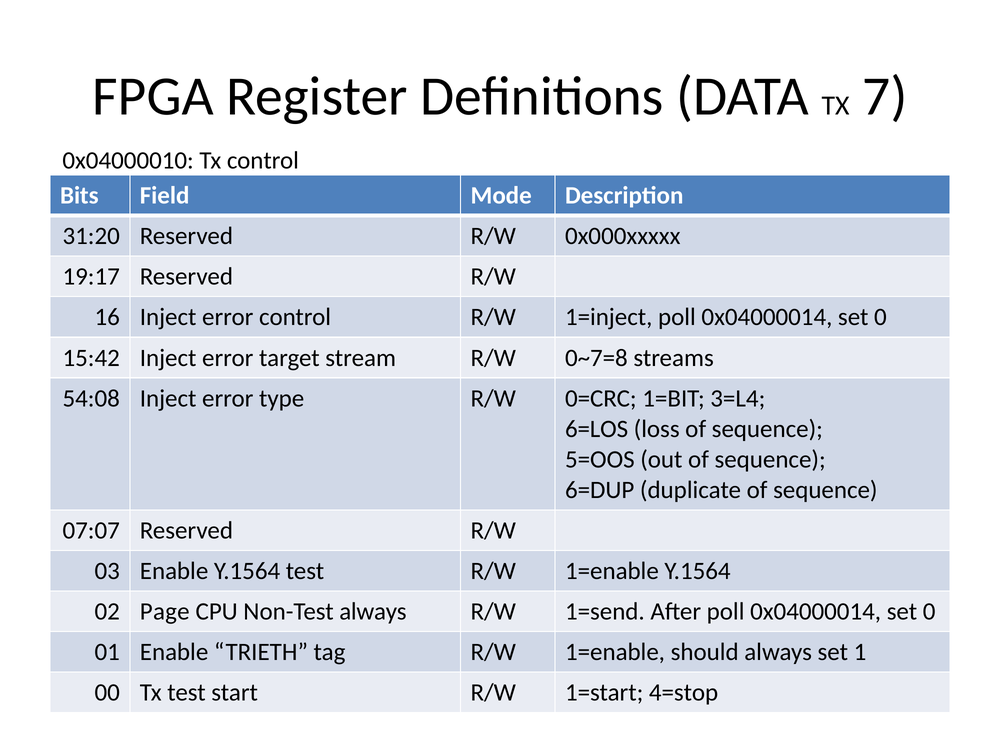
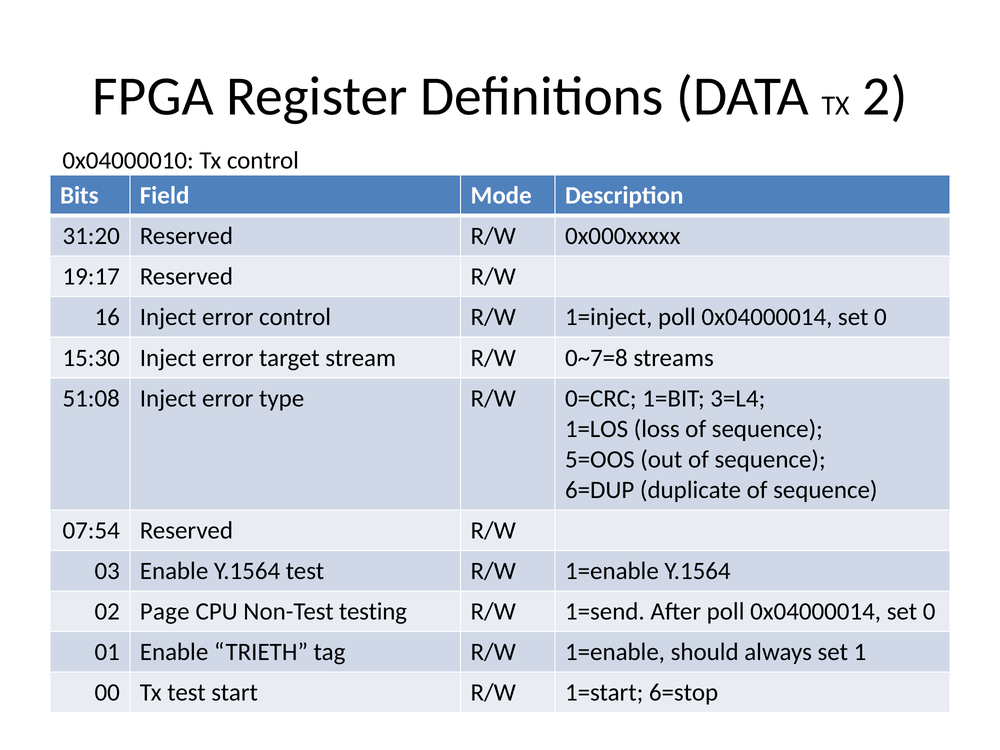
7: 7 -> 2
15:42: 15:42 -> 15:30
54:08: 54:08 -> 51:08
6=LOS: 6=LOS -> 1=LOS
07:07: 07:07 -> 07:54
Non-Test always: always -> testing
4=stop: 4=stop -> 6=stop
